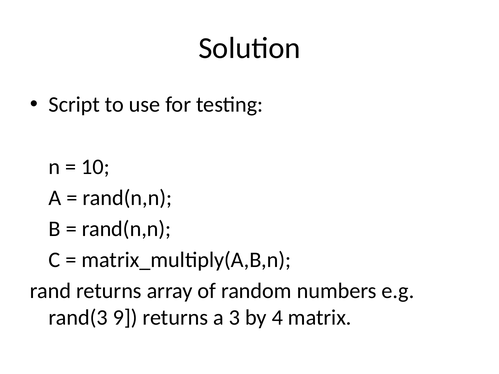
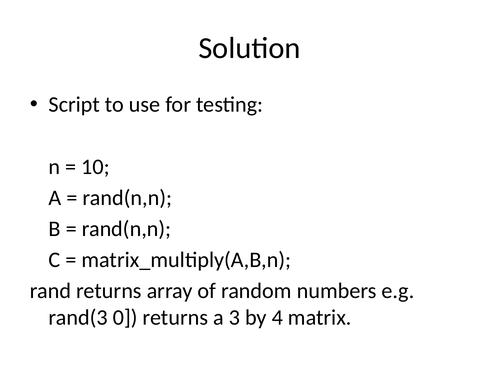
9: 9 -> 0
